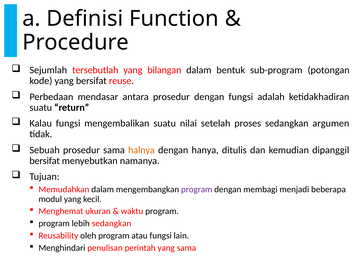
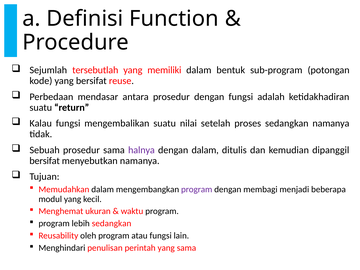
bilangan: bilangan -> memiliki
sedangkan argumen: argumen -> namanya
halnya colour: orange -> purple
dengan hanya: hanya -> dalam
